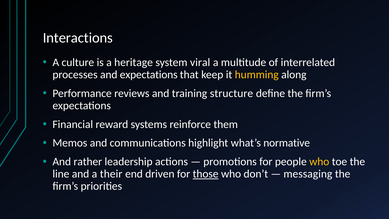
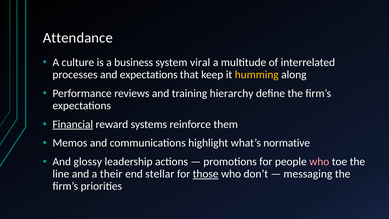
Interactions: Interactions -> Attendance
heritage: heritage -> business
structure: structure -> hierarchy
Financial underline: none -> present
rather: rather -> glossy
who at (319, 162) colour: yellow -> pink
driven: driven -> stellar
